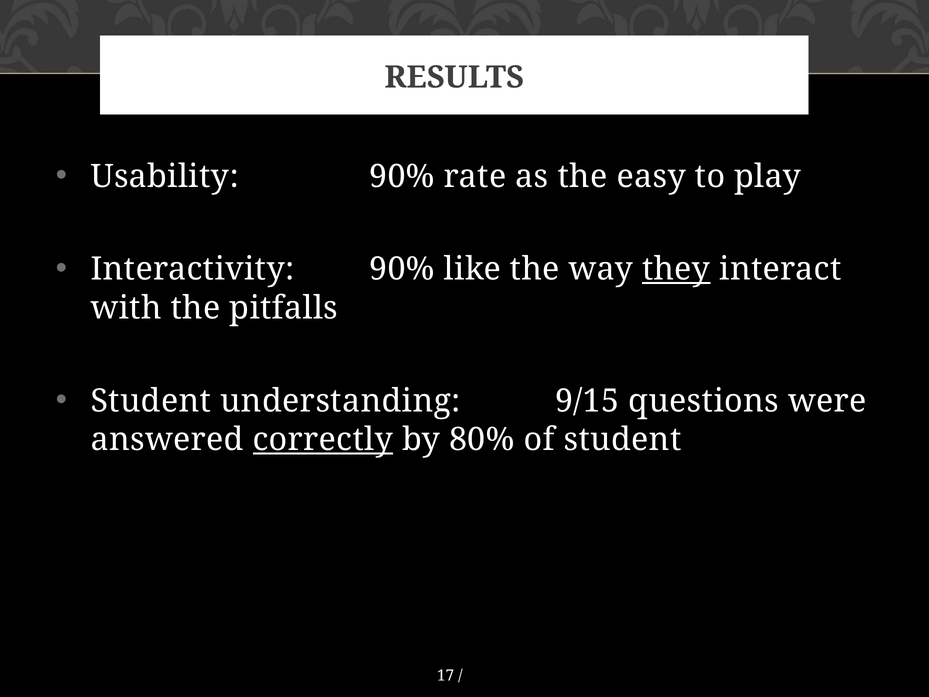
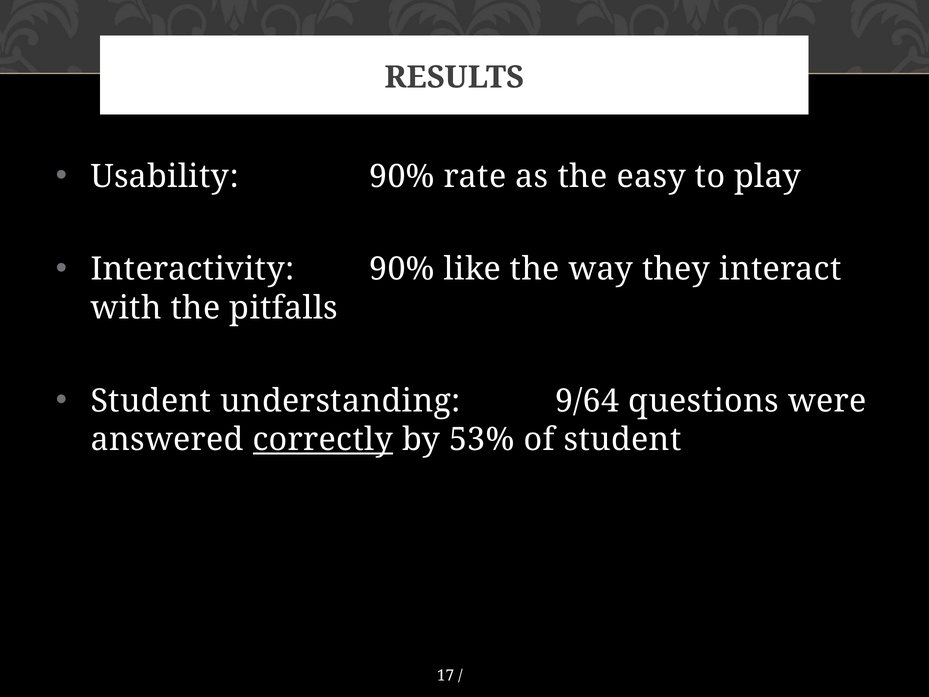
they underline: present -> none
9/15: 9/15 -> 9/64
80%: 80% -> 53%
